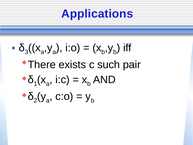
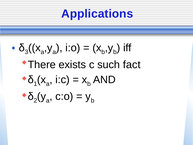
pair: pair -> fact
